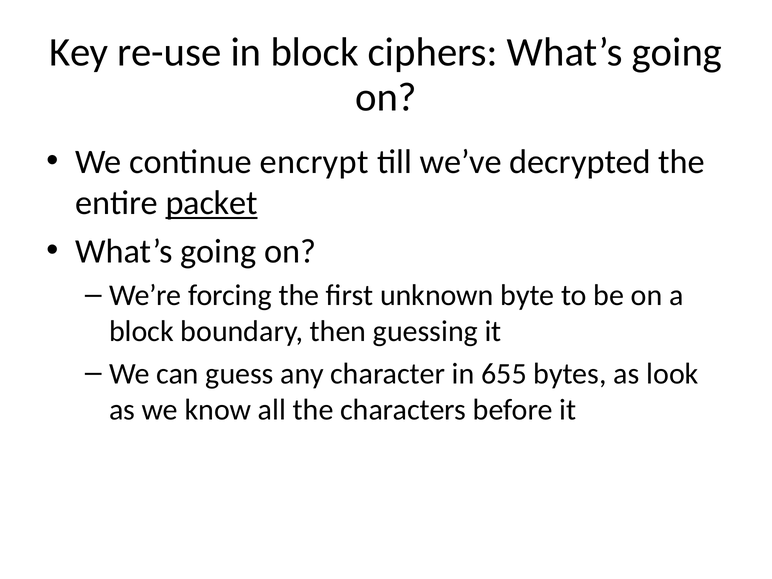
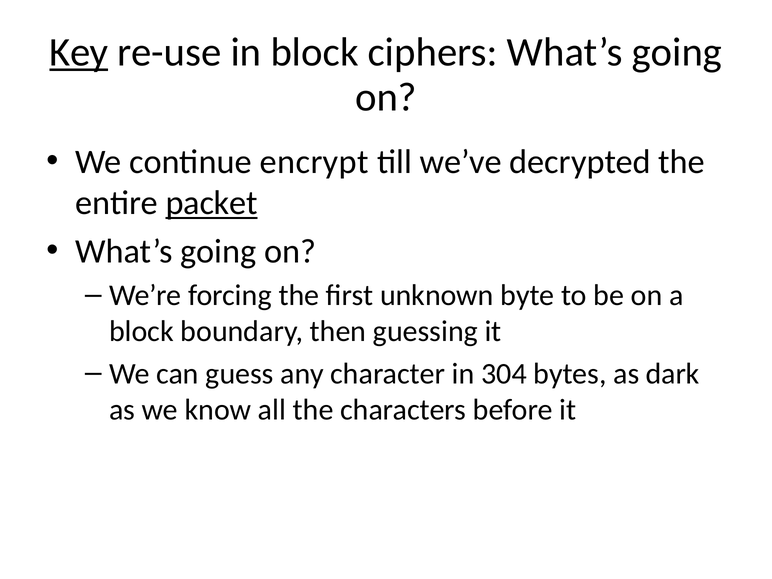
Key underline: none -> present
655: 655 -> 304
look: look -> dark
